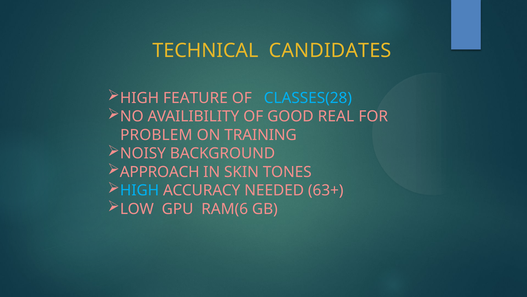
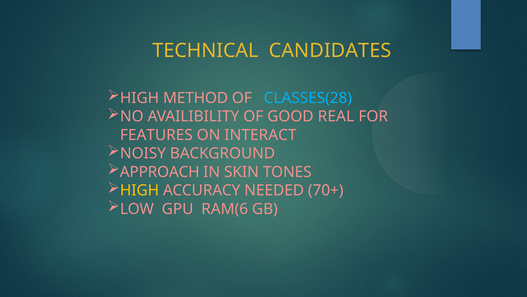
FEATURE: FEATURE -> METHOD
PROBLEM: PROBLEM -> FEATURES
TRAINING: TRAINING -> INTERACT
HIGH at (140, 190) colour: light blue -> yellow
63+: 63+ -> 70+
